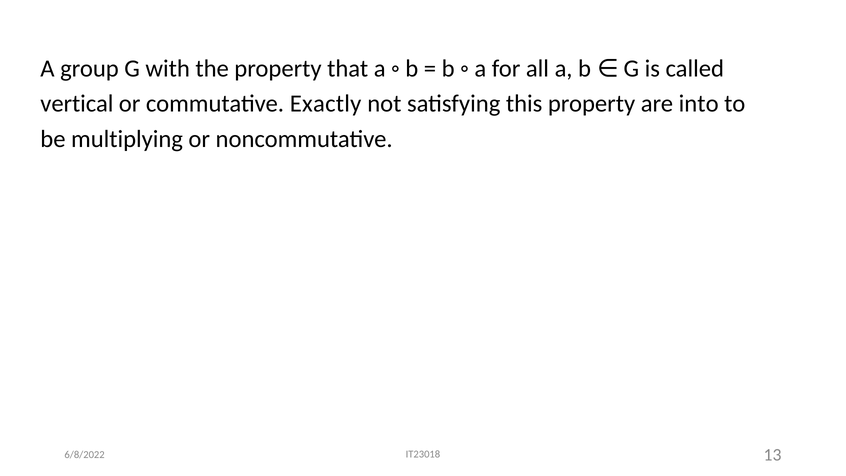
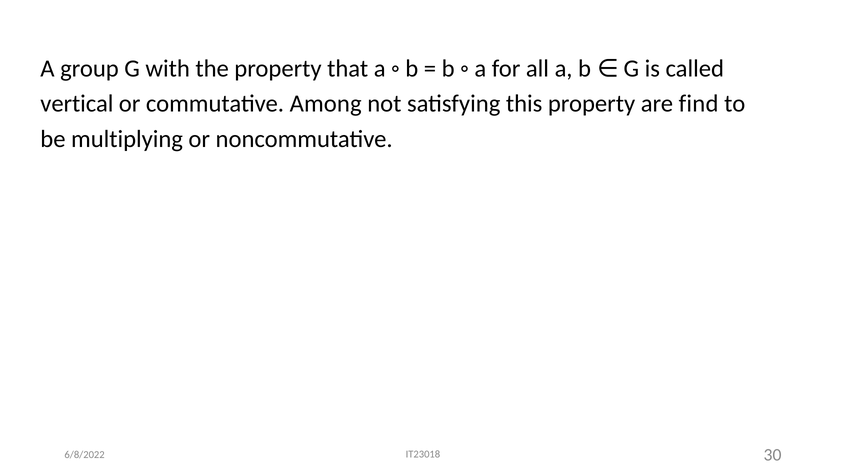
Exactly: Exactly -> Among
into: into -> find
13: 13 -> 30
